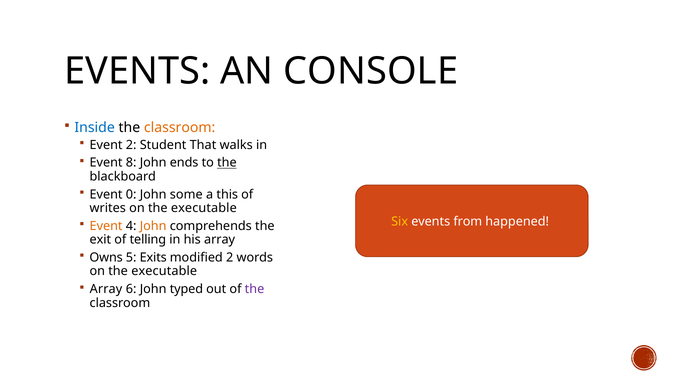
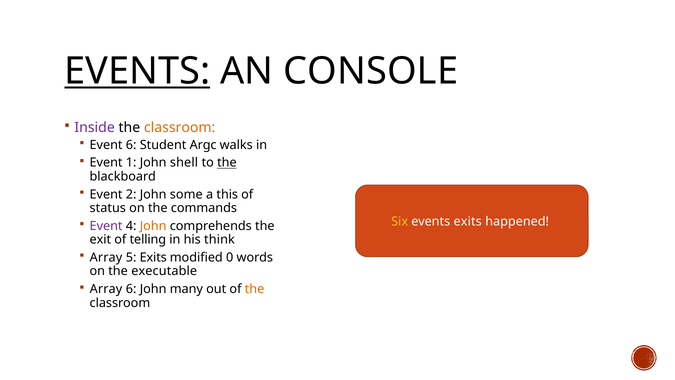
EVENTS at (137, 71) underline: none -> present
Inside colour: blue -> purple
Event 2: 2 -> 6
That: That -> Argc
8: 8 -> 1
ends: ends -> shell
0: 0 -> 2
writes: writes -> status
executable at (204, 208): executable -> commands
events from: from -> exits
Event at (106, 226) colour: orange -> purple
his array: array -> think
Owns at (106, 257): Owns -> Array
modified 2: 2 -> 0
typed: typed -> many
the at (255, 289) colour: purple -> orange
